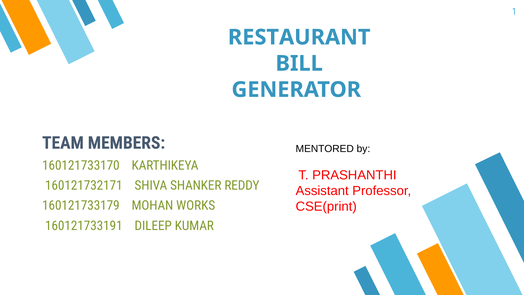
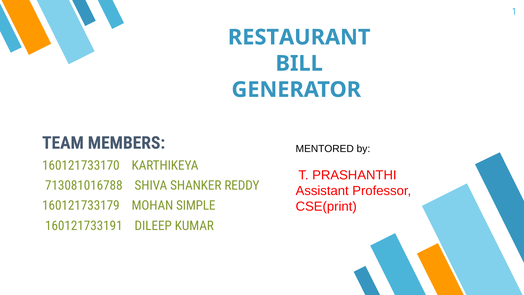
160121732171: 160121732171 -> 713081016788
WORKS: WORKS -> SIMPLE
